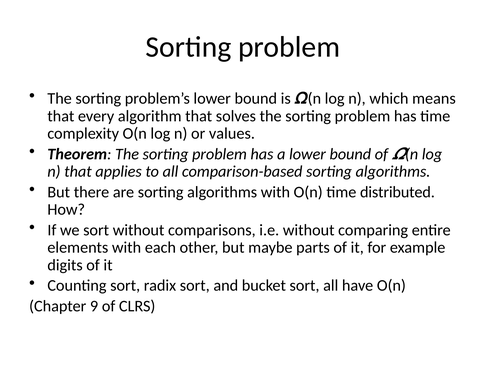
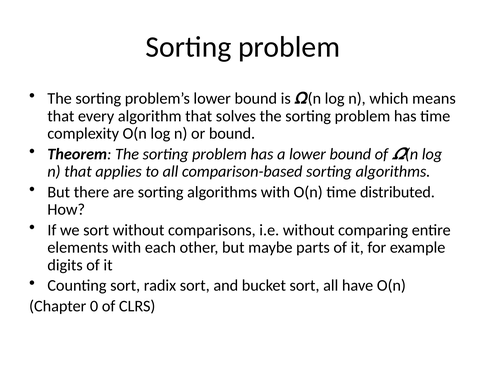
or values: values -> bound
9: 9 -> 0
